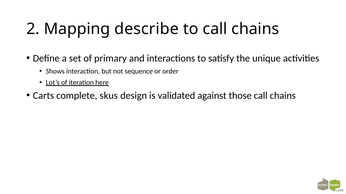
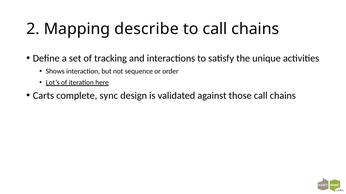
primary: primary -> tracking
skus: skus -> sync
